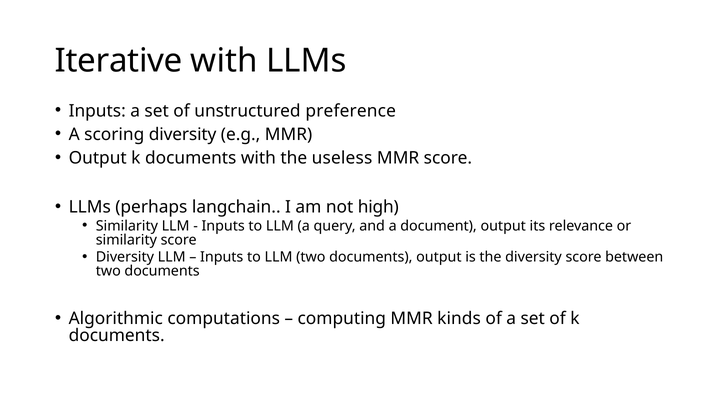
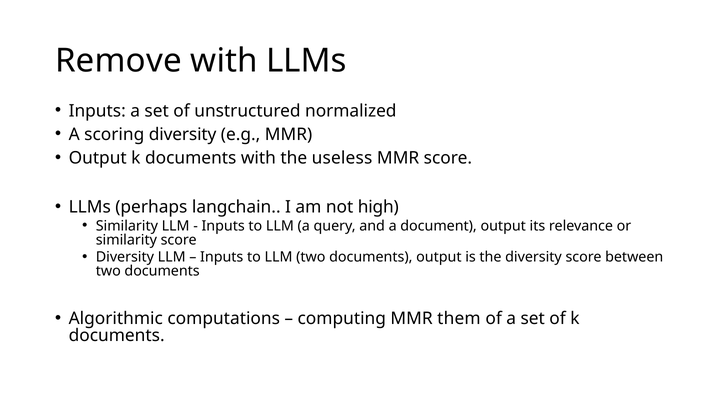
Iterative: Iterative -> Remove
preference: preference -> normalized
kinds: kinds -> them
